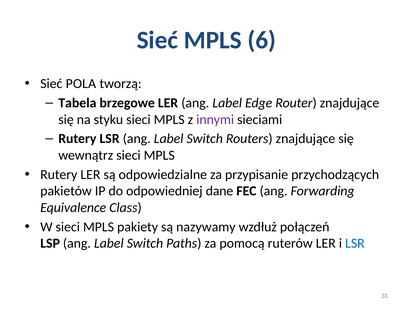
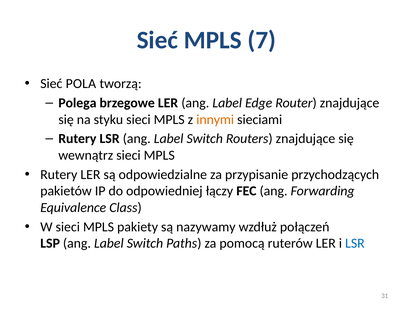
6: 6 -> 7
Tabela: Tabela -> Polega
innymi colour: purple -> orange
dane: dane -> łączy
